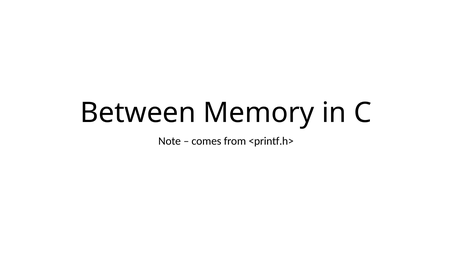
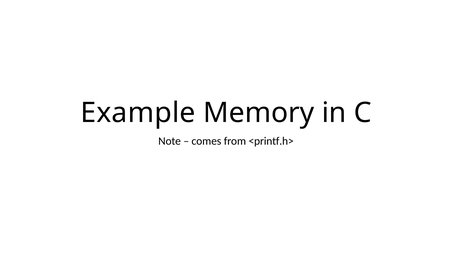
Between: Between -> Example
